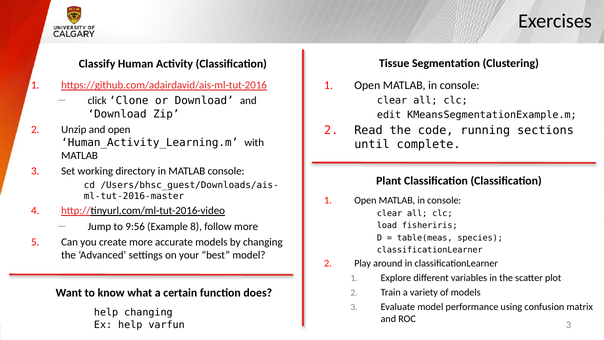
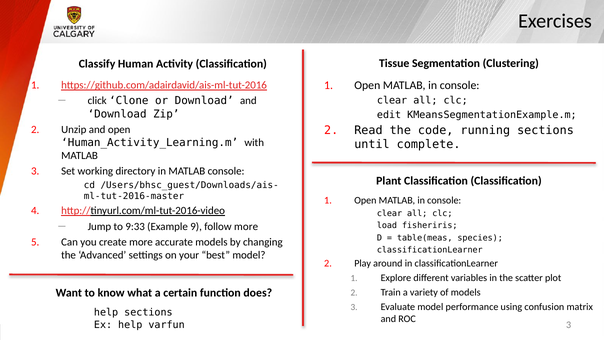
9:56: 9:56 -> 9:33
8: 8 -> 9
help changing: changing -> sections
